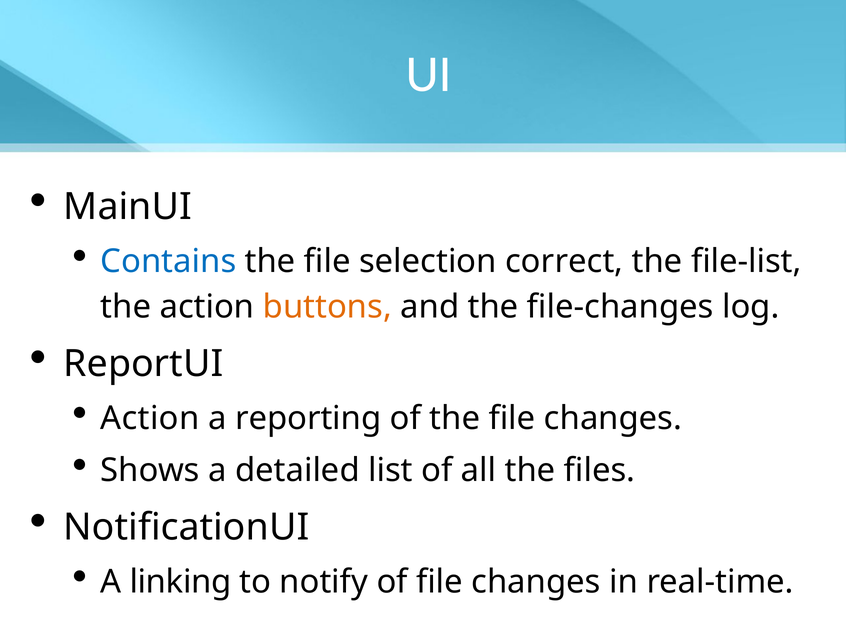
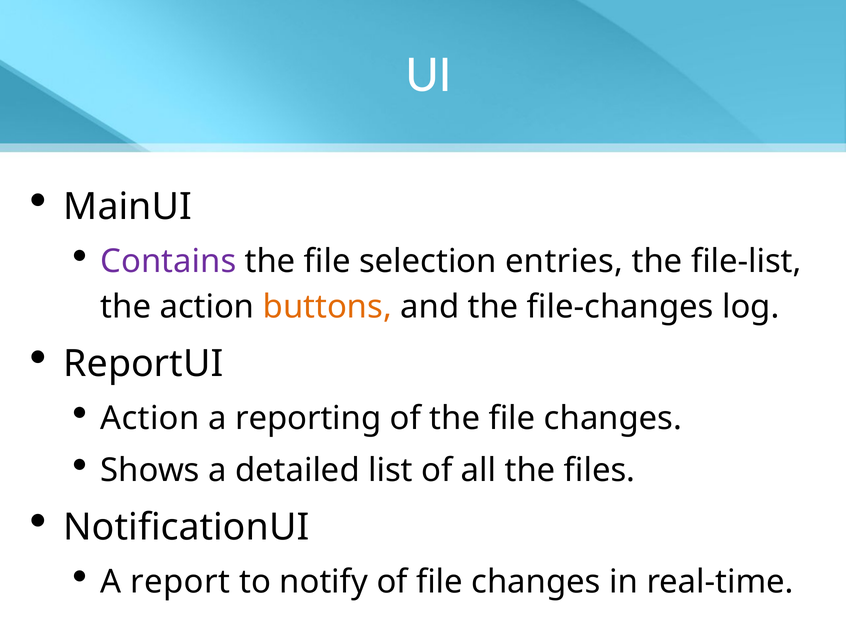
Contains colour: blue -> purple
correct: correct -> entries
linking: linking -> report
